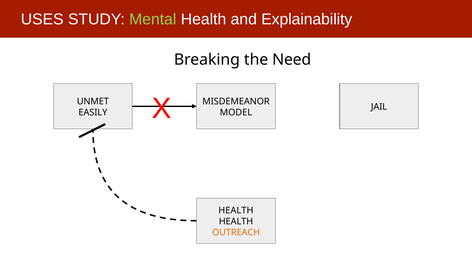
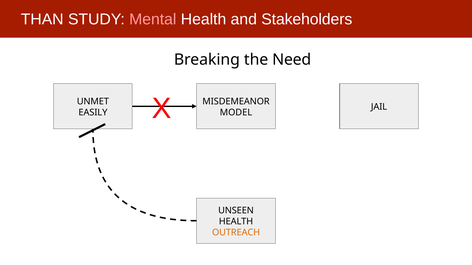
USES: USES -> THAN
Mental colour: light green -> pink
Explainability: Explainability -> Stakeholders
HEALTH at (236, 211): HEALTH -> UNSEEN
